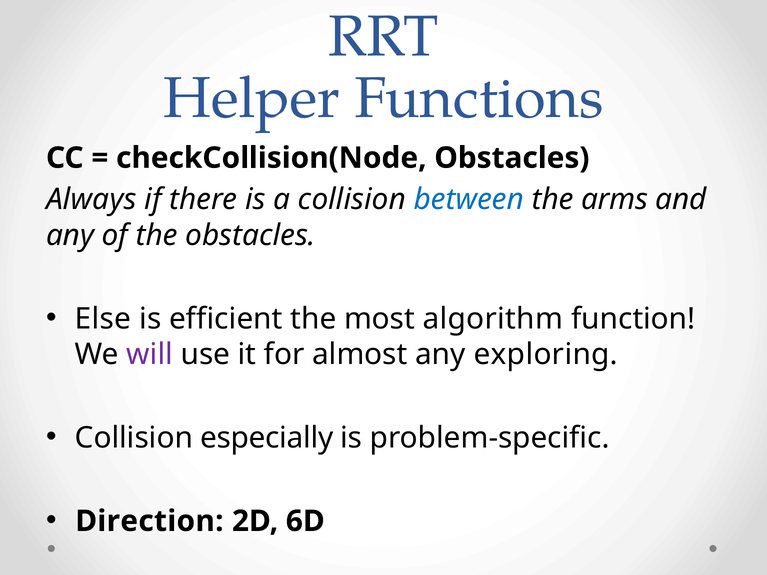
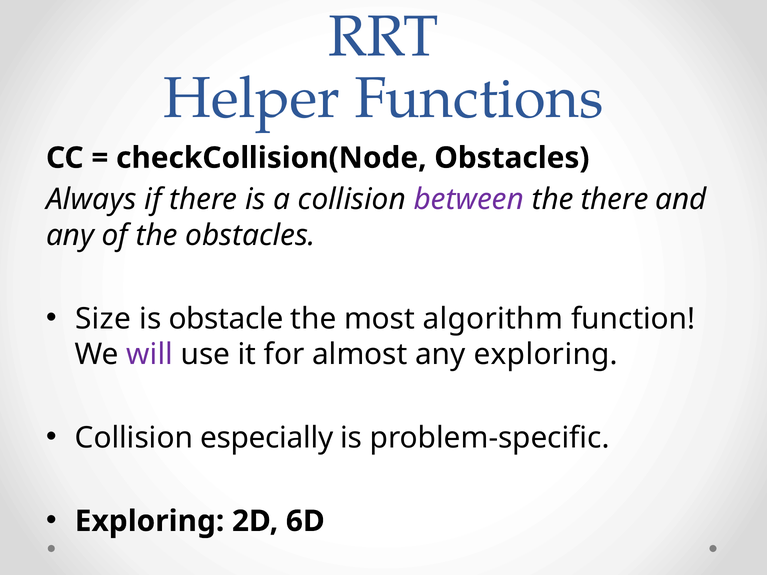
between colour: blue -> purple
the arms: arms -> there
Else: Else -> Size
efficient: efficient -> obstacle
Direction at (149, 521): Direction -> Exploring
